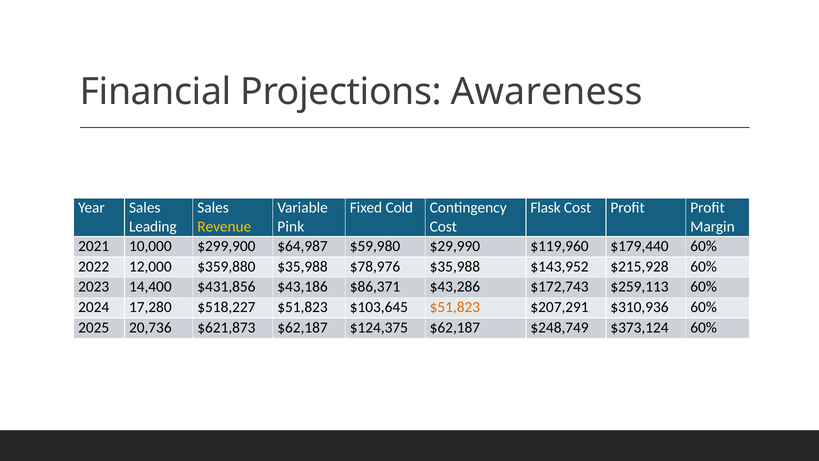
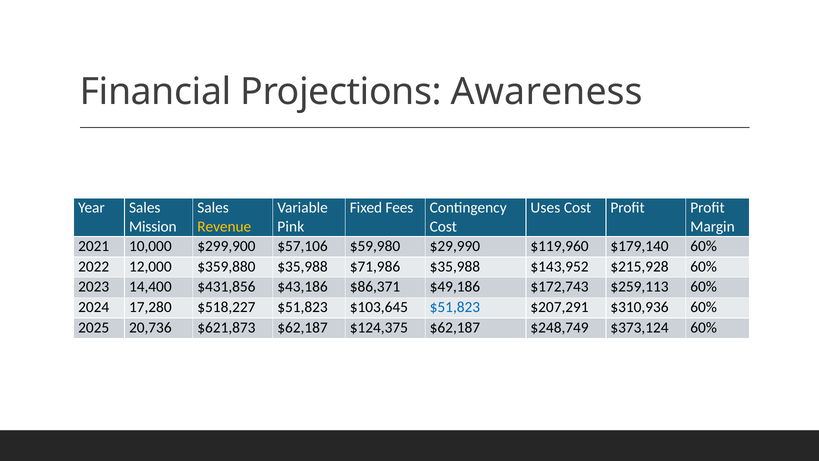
Cold: Cold -> Fees
Flask: Flask -> Uses
Leading: Leading -> Mission
$64,987: $64,987 -> $57,106
$179,440: $179,440 -> $179,140
$78,976: $78,976 -> $71,986
$43,286: $43,286 -> $49,186
$51,823 at (455, 307) colour: orange -> blue
